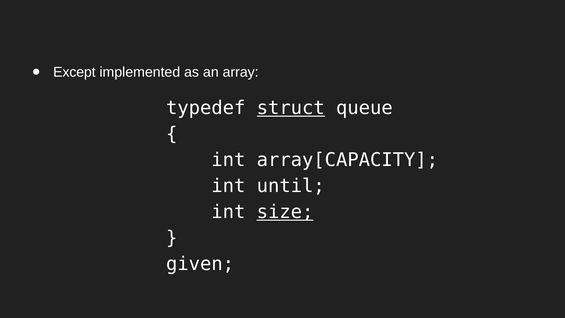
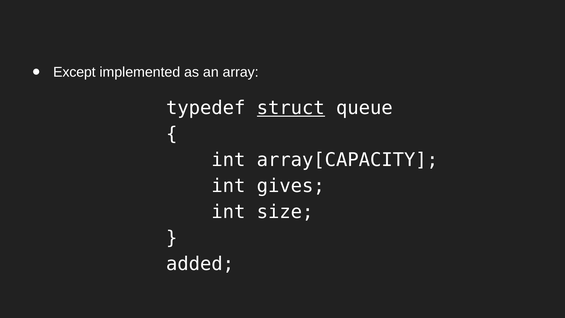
until: until -> gives
size underline: present -> none
given: given -> added
